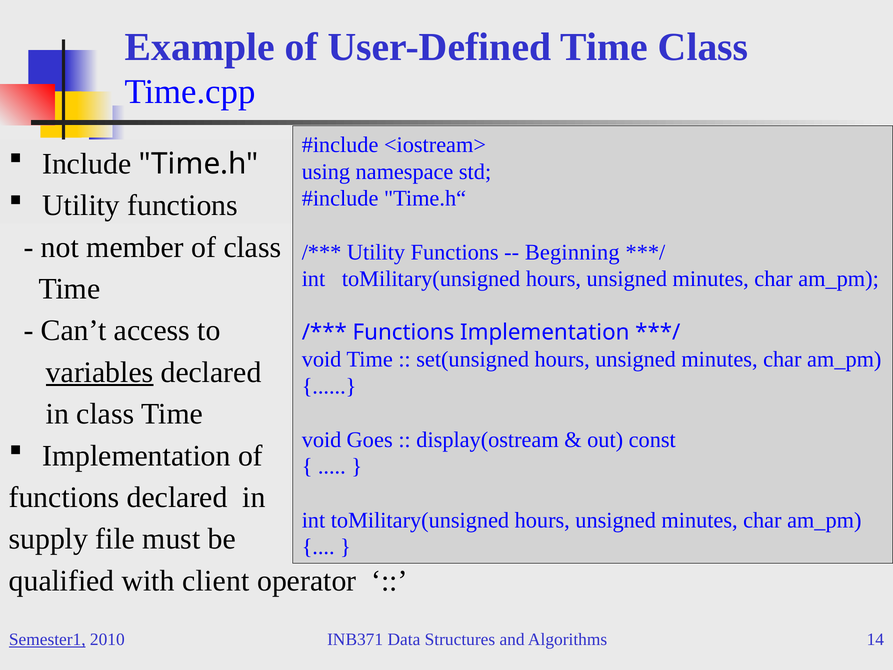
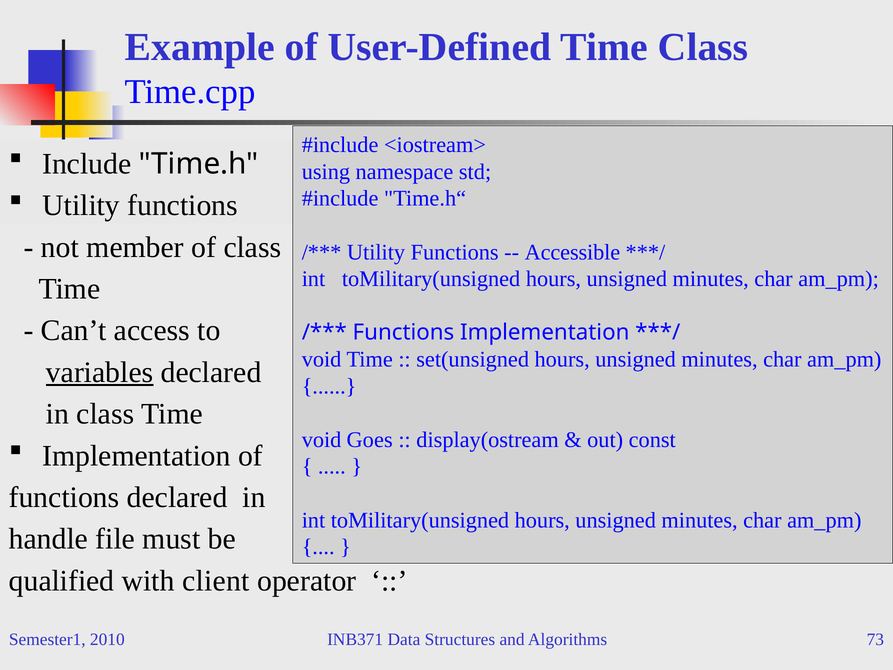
Beginning: Beginning -> Accessible
supply: supply -> handle
Semester1 underline: present -> none
14: 14 -> 73
